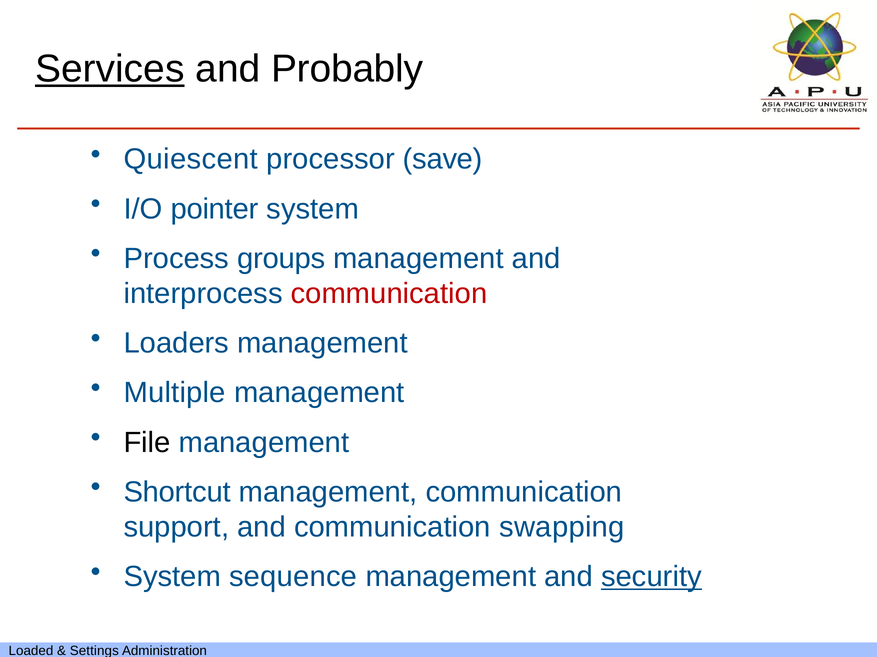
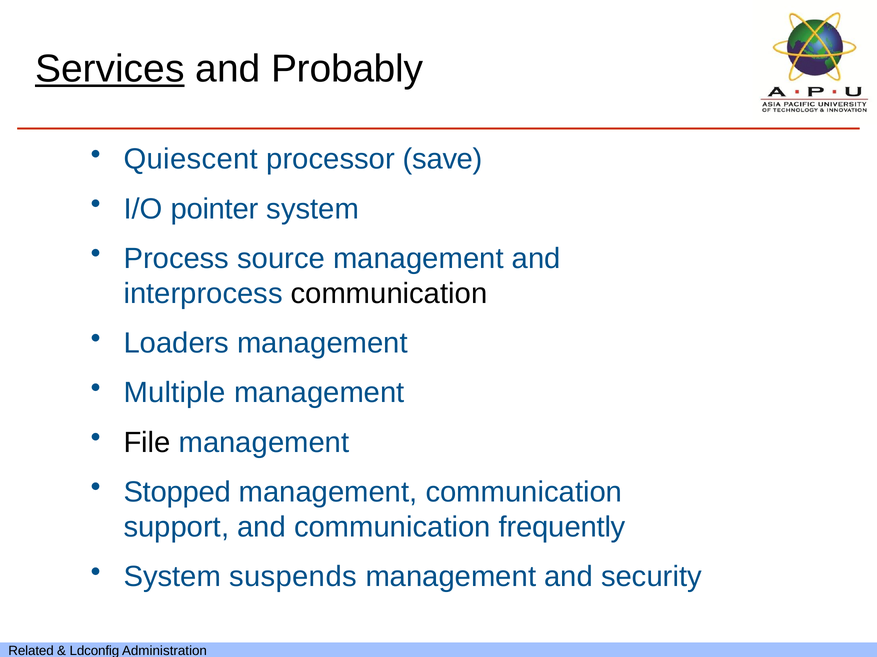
groups: groups -> source
communication at (389, 294) colour: red -> black
Shortcut: Shortcut -> Stopped
swapping: swapping -> frequently
sequence: sequence -> suspends
security underline: present -> none
Loaded: Loaded -> Related
Settings: Settings -> Ldconfig
